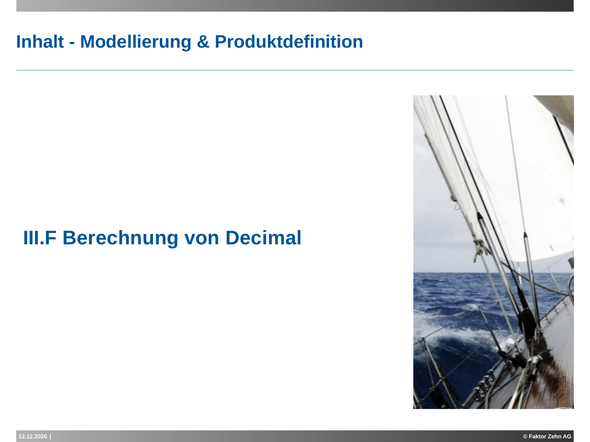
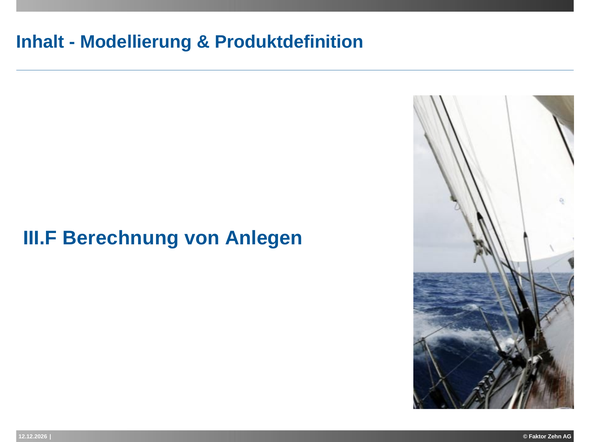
Decimal: Decimal -> Anlegen
